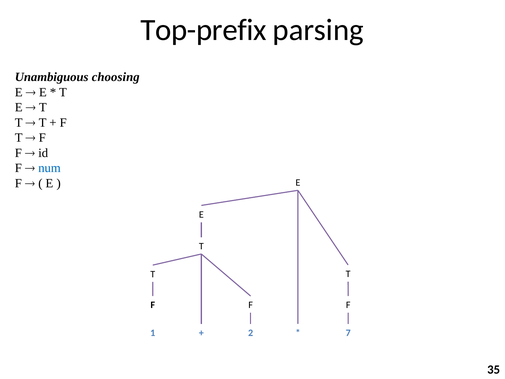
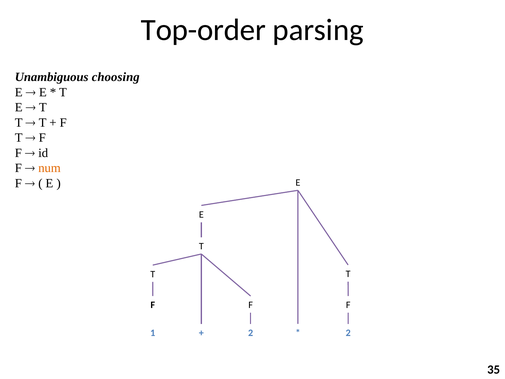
Top-prefix: Top-prefix -> Top-order
num colour: blue -> orange
7 at (348, 333): 7 -> 2
